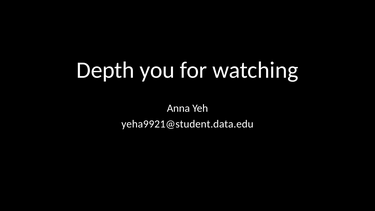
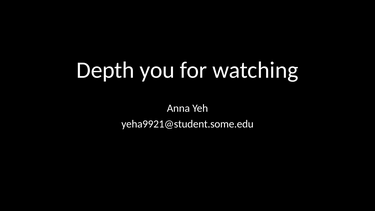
yeha9921@student.data.edu: yeha9921@student.data.edu -> yeha9921@student.some.edu
